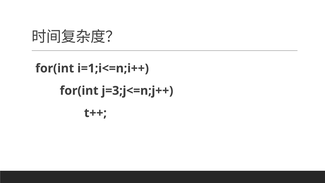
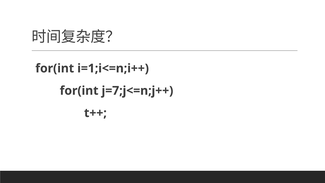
j=3;j<=n;j++: j=3;j<=n;j++ -> j=7;j<=n;j++
